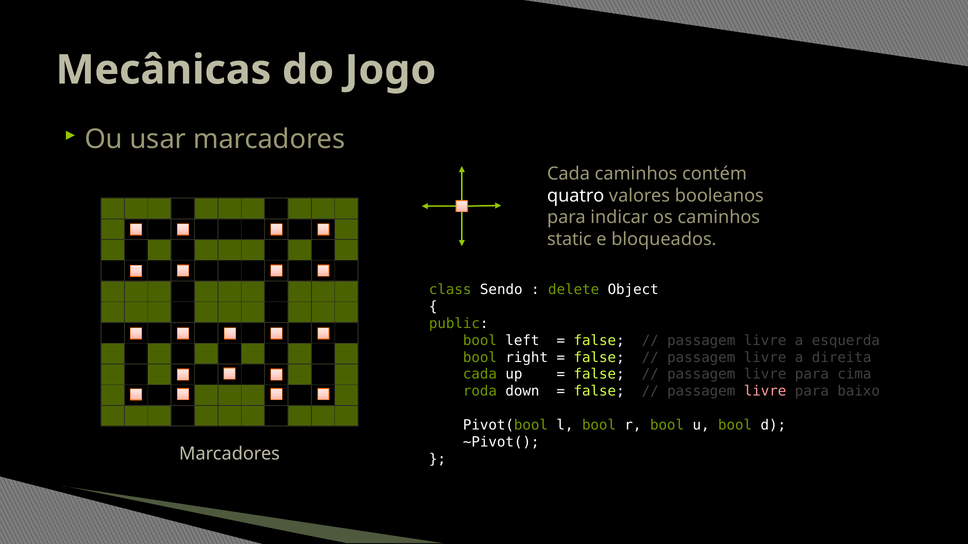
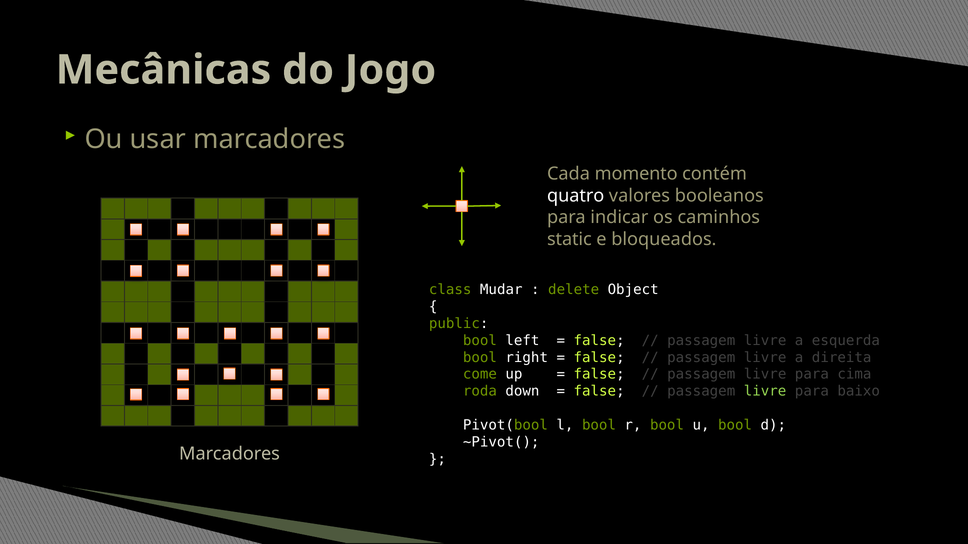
Cada caminhos: caminhos -> momento
Sendo: Sendo -> Mudar
cada at (480, 375): cada -> come
livre at (765, 392) colour: pink -> light green
